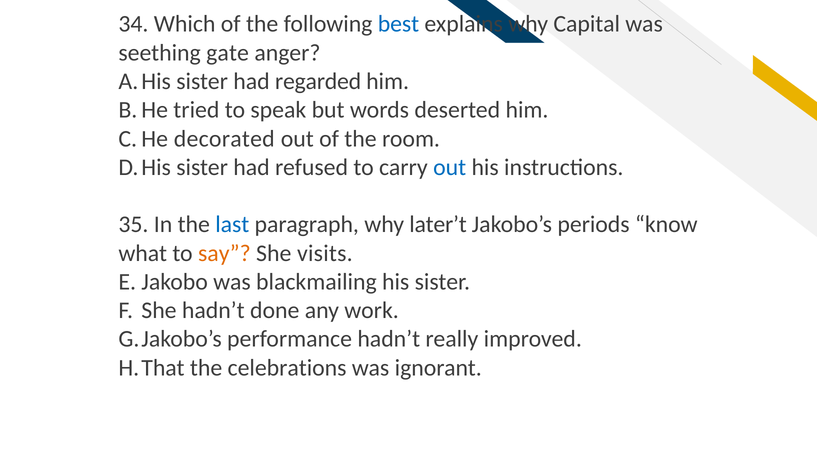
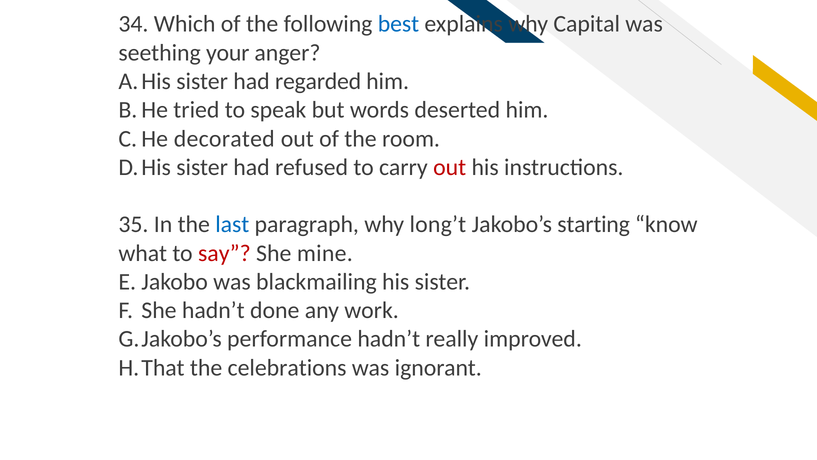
gate: gate -> your
out at (450, 167) colour: blue -> red
later’t: later’t -> long’t
periods: periods -> starting
say colour: orange -> red
visits: visits -> mine
